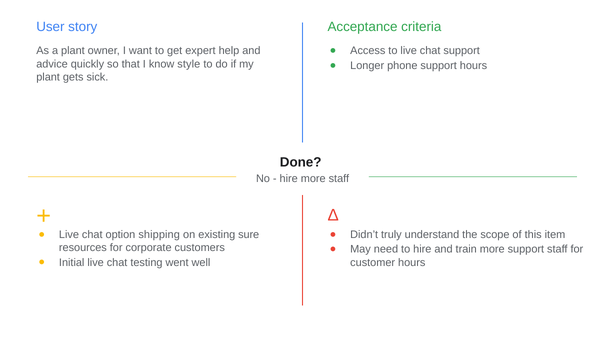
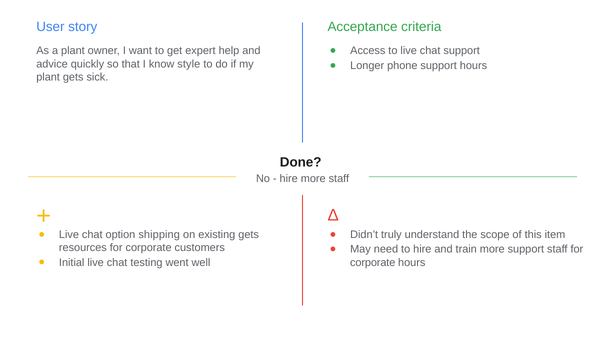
existing sure: sure -> gets
customer at (373, 263): customer -> corporate
